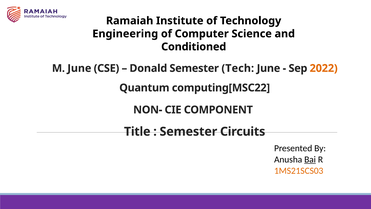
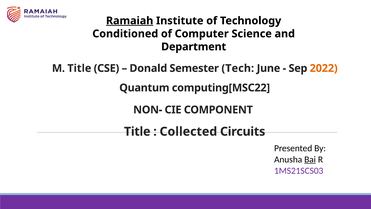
Ramaiah underline: none -> present
Engineering: Engineering -> Conditioned
Conditioned: Conditioned -> Department
M June: June -> Title
Semester at (188, 131): Semester -> Collected
1MS21SCS03 colour: orange -> purple
